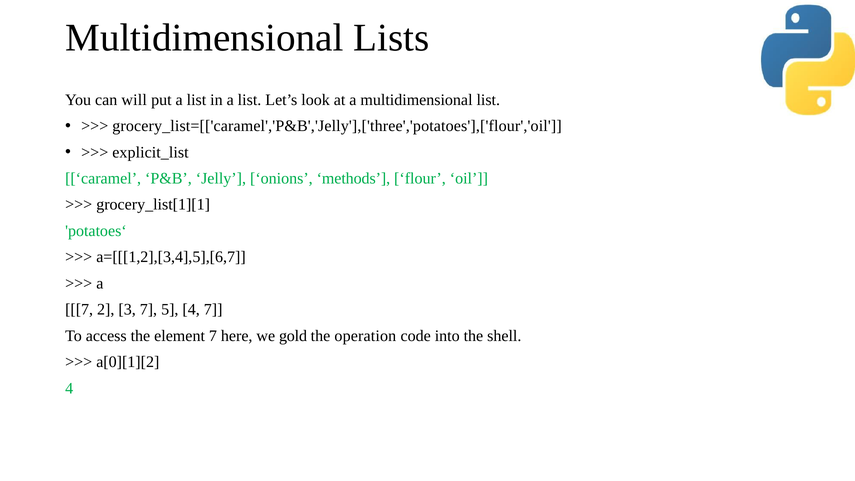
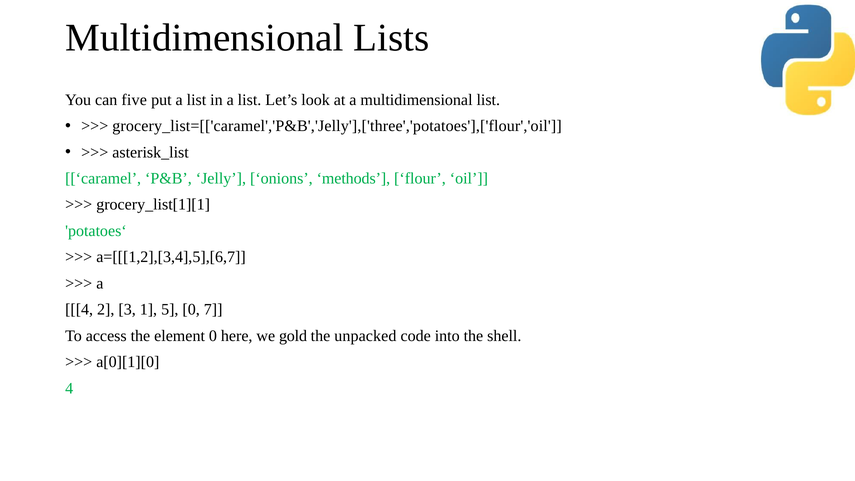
will: will -> five
explicit_list: explicit_list -> asterisk_list
7 at (79, 310): 7 -> 4
3 7: 7 -> 1
5 4: 4 -> 0
element 7: 7 -> 0
operation: operation -> unpacked
a[0][1][2: a[0][1][2 -> a[0][1][0
